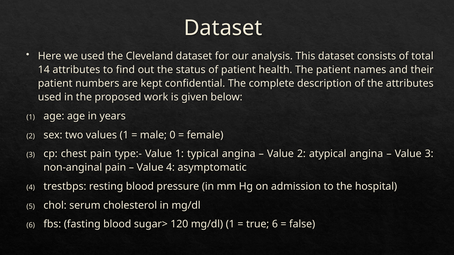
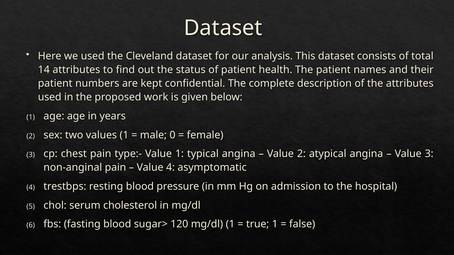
true 6: 6 -> 1
